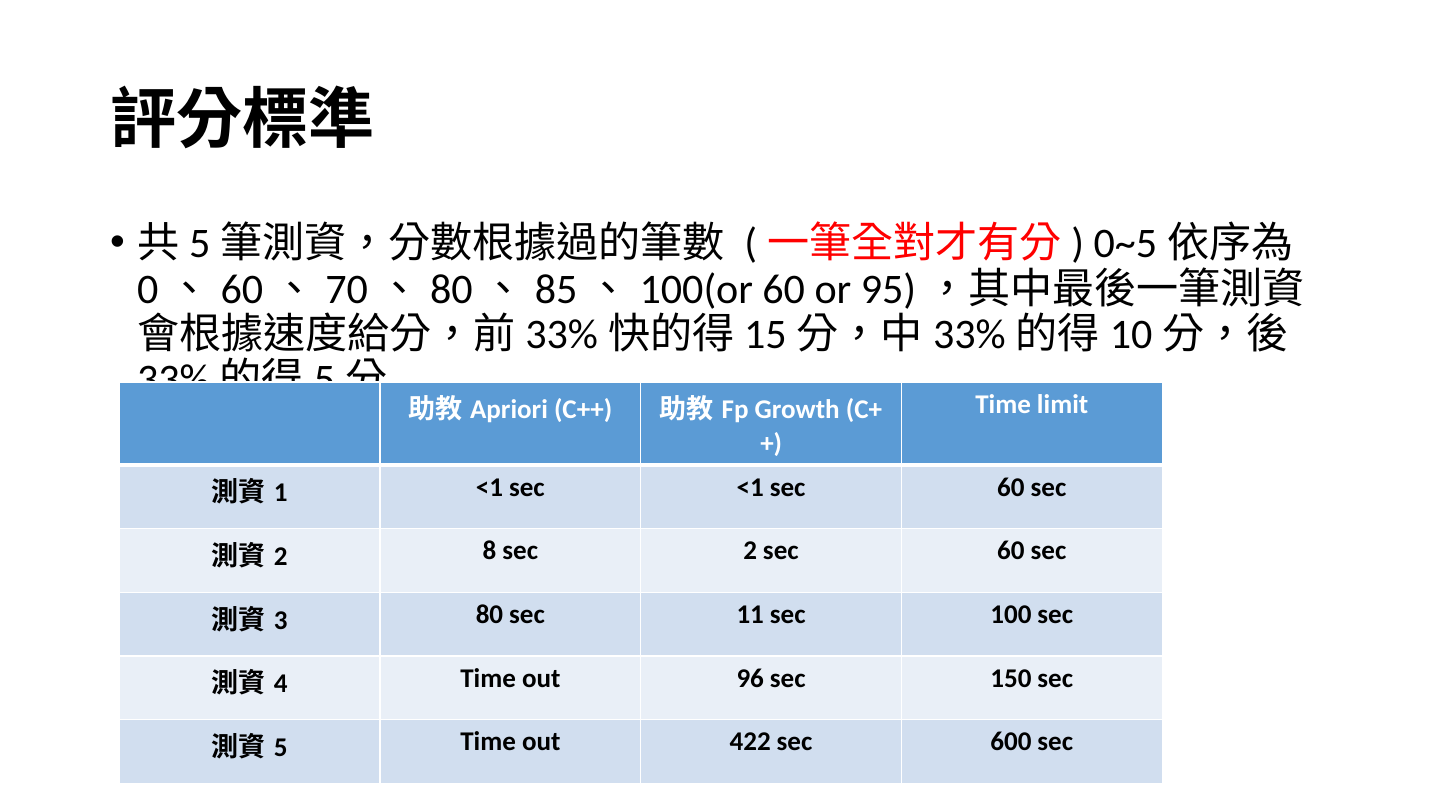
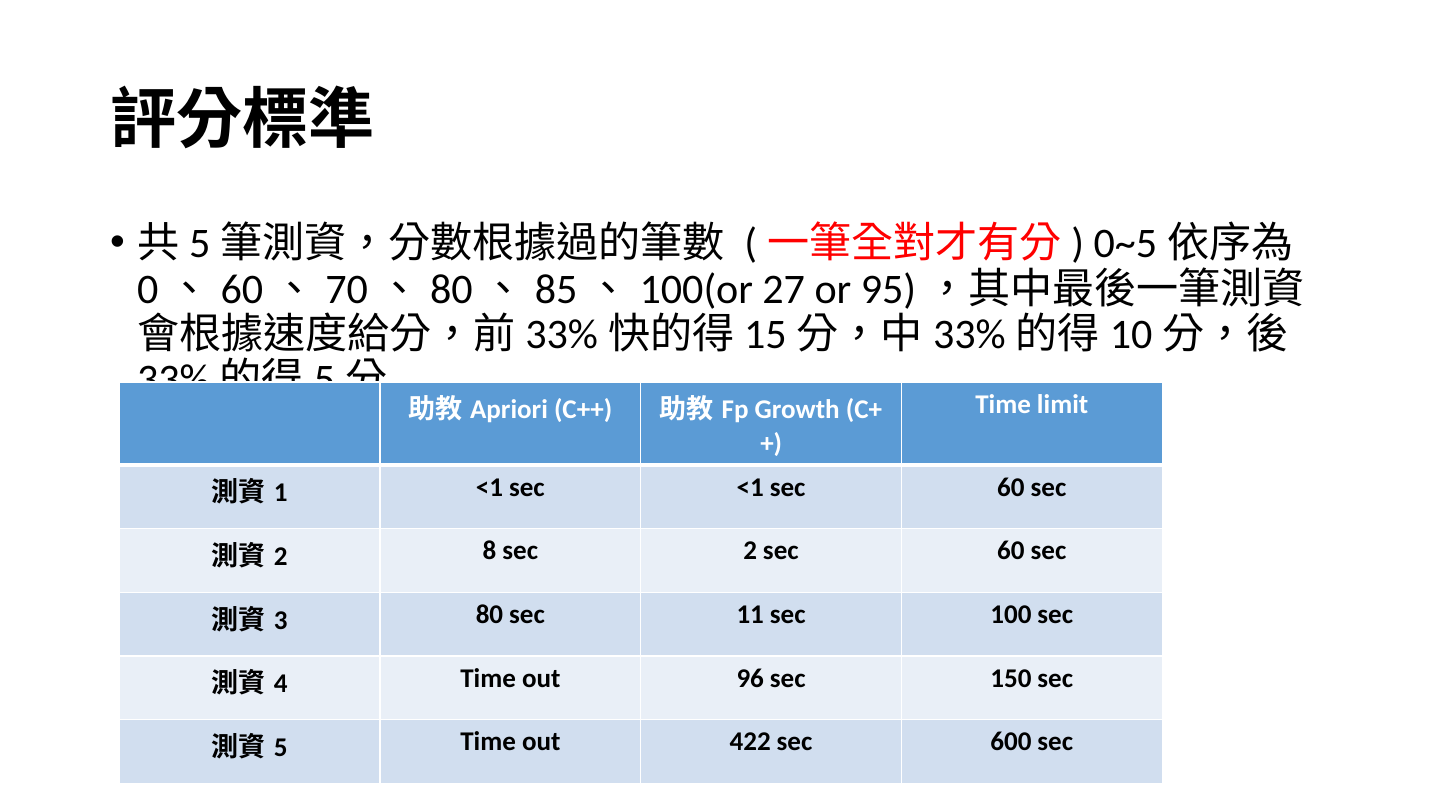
60 at (784, 289): 60 -> 27
